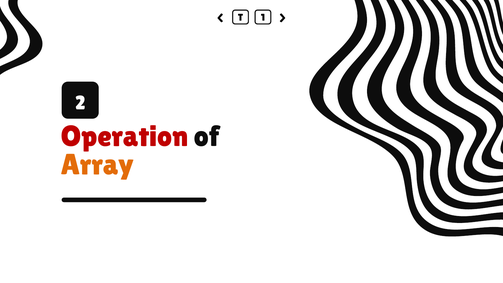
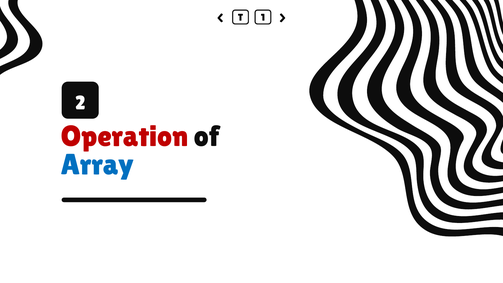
Array colour: orange -> blue
